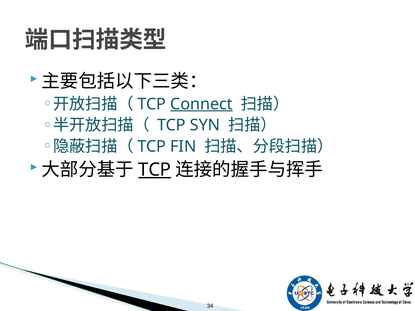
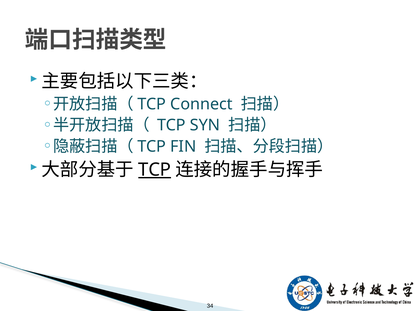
Connect underline: present -> none
